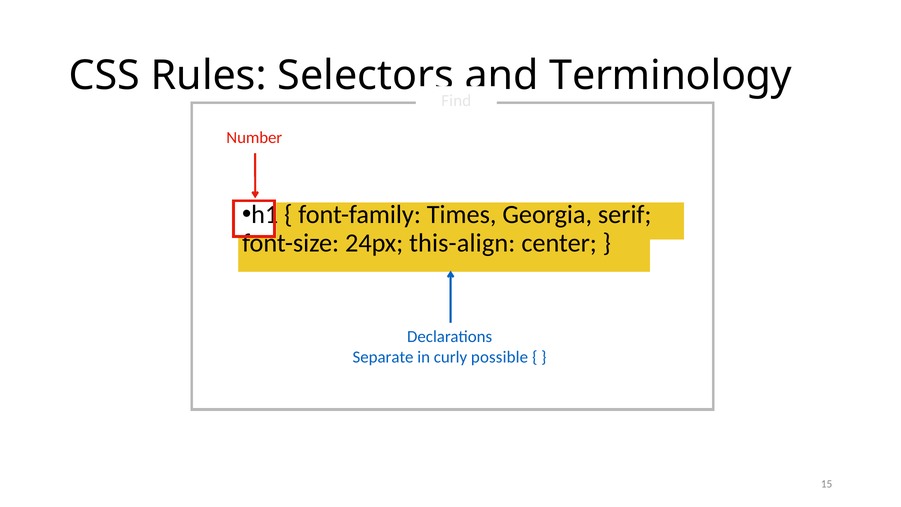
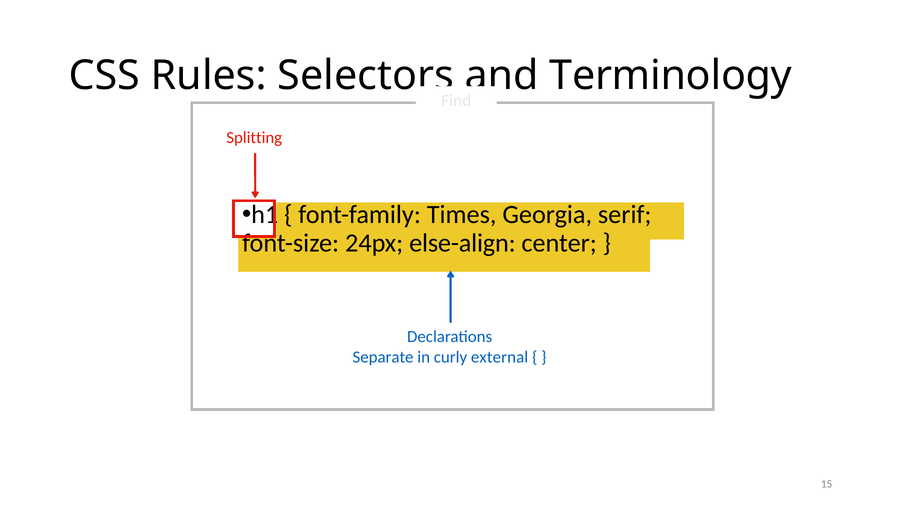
Number: Number -> Splitting
this-align: this-align -> else-align
possible: possible -> external
